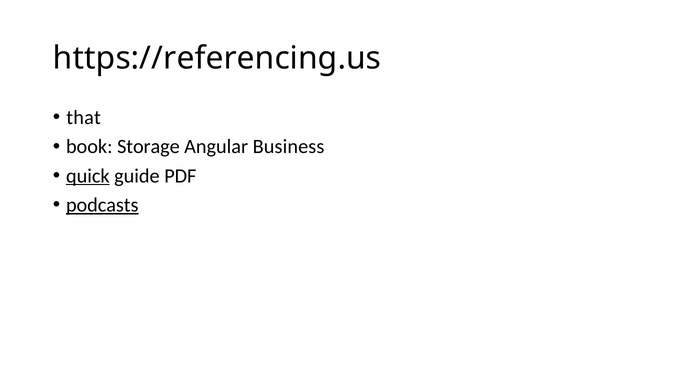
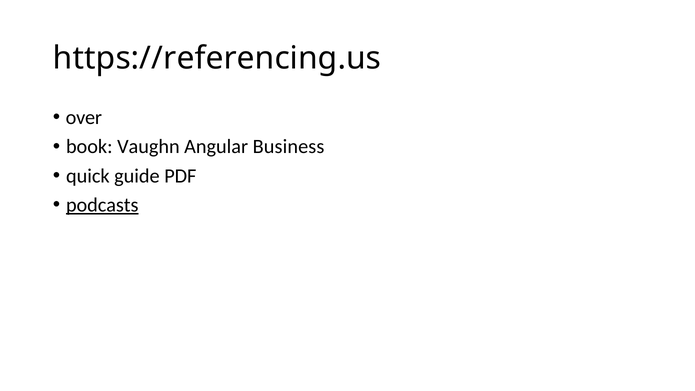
that: that -> over
Storage: Storage -> Vaughn
quick underline: present -> none
